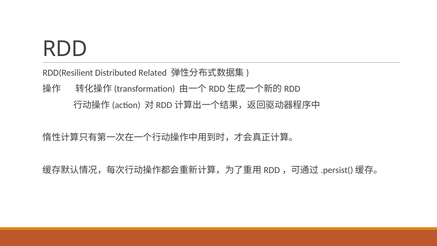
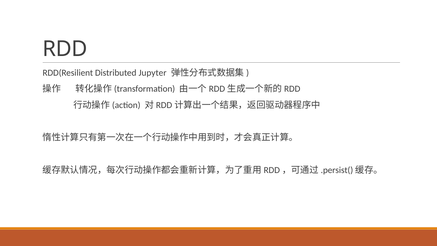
Related: Related -> Jupyter
